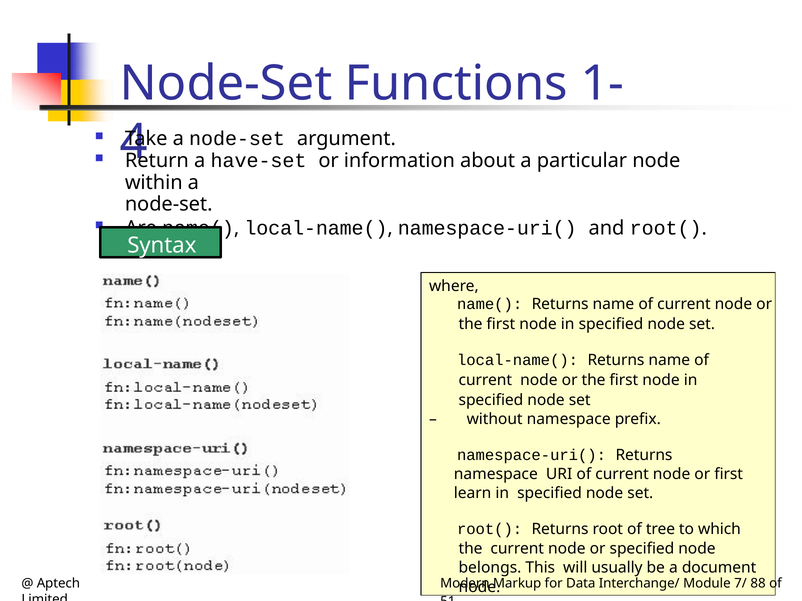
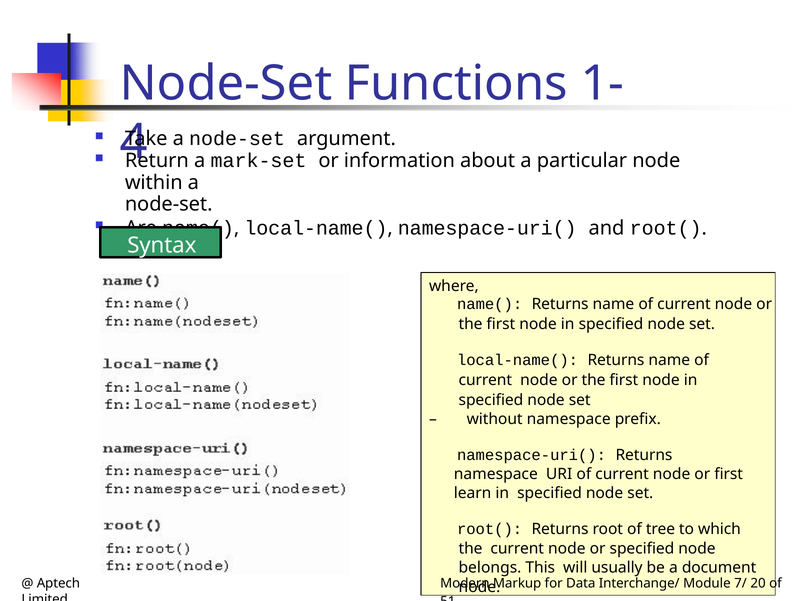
have-set: have-set -> mark-set
88: 88 -> 20
